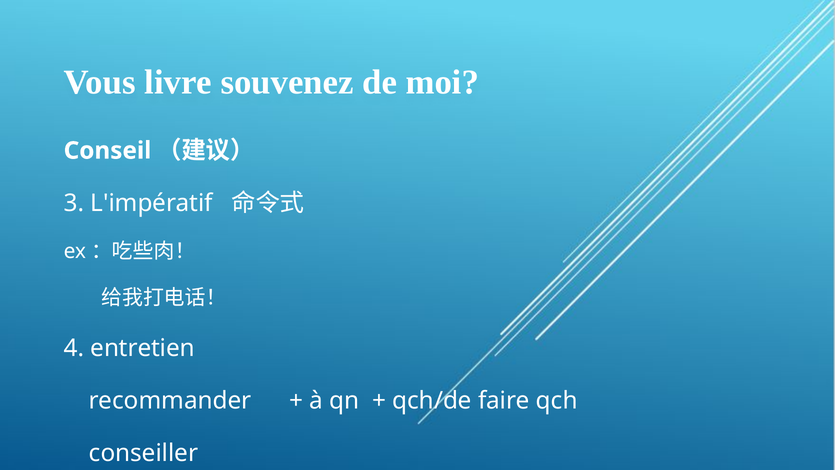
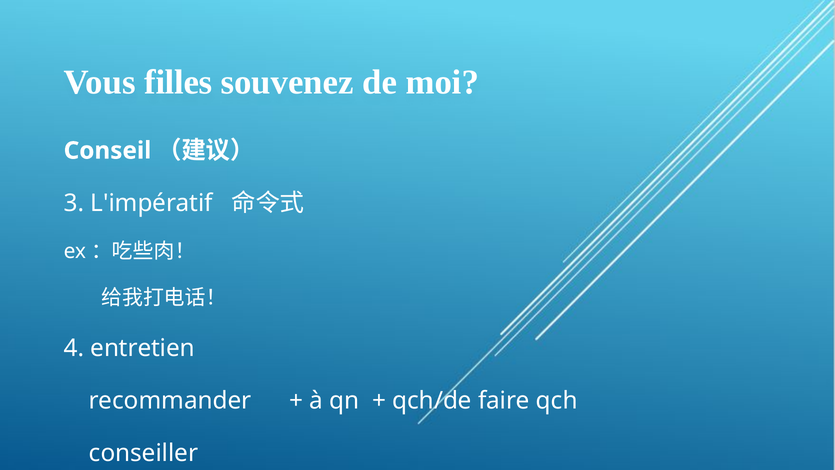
livre: livre -> filles
